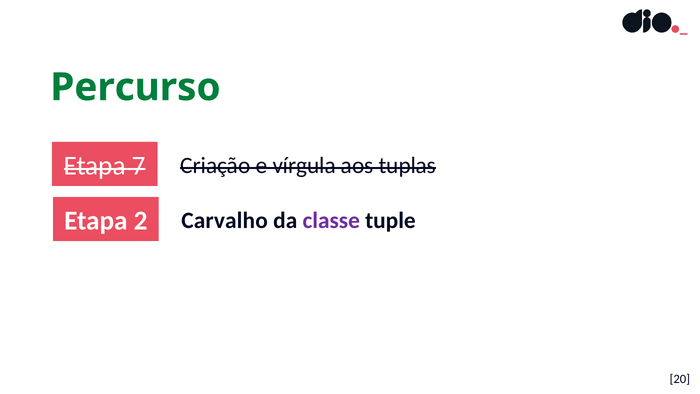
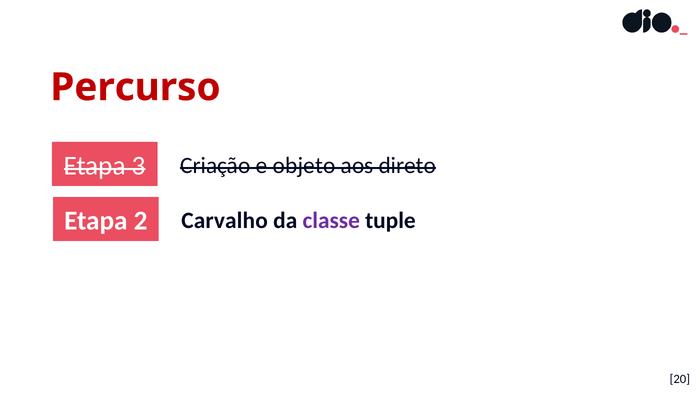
Percurso colour: green -> red
7: 7 -> 3
vírgula: vírgula -> objeto
tuplas: tuplas -> direto
